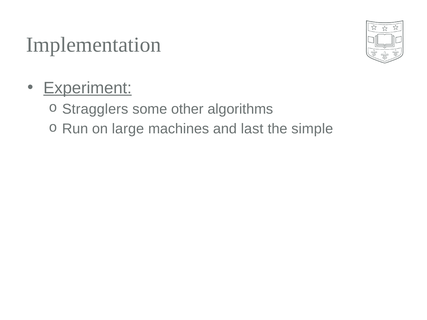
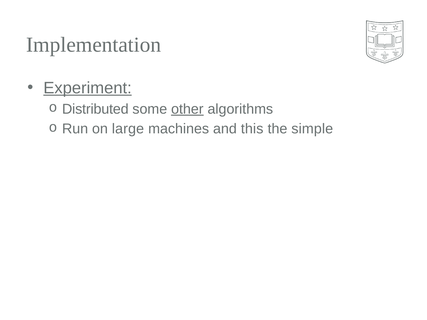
Stragglers: Stragglers -> Distributed
other underline: none -> present
last: last -> this
